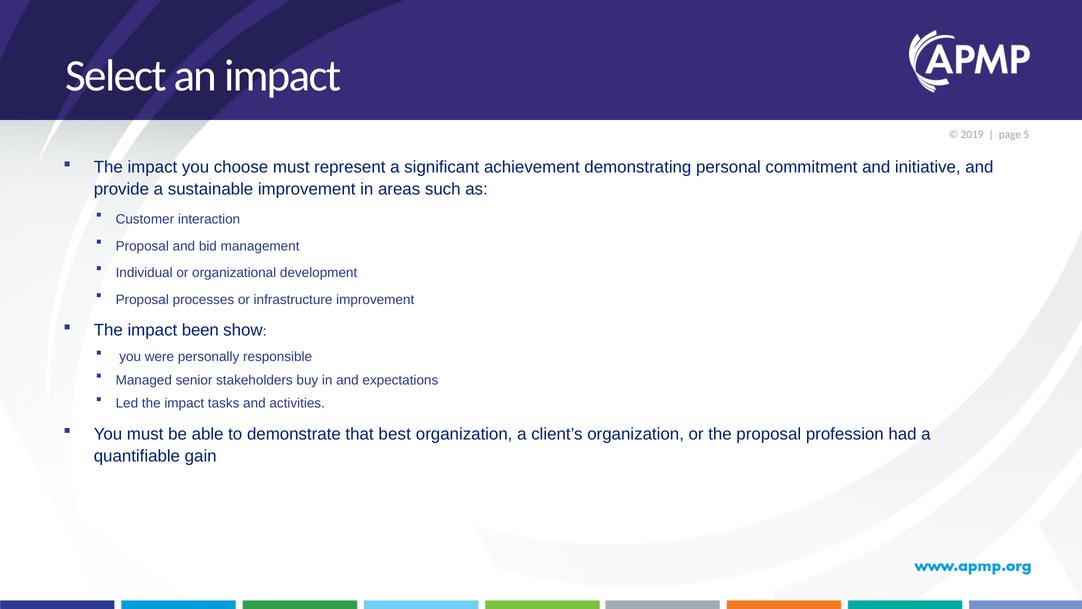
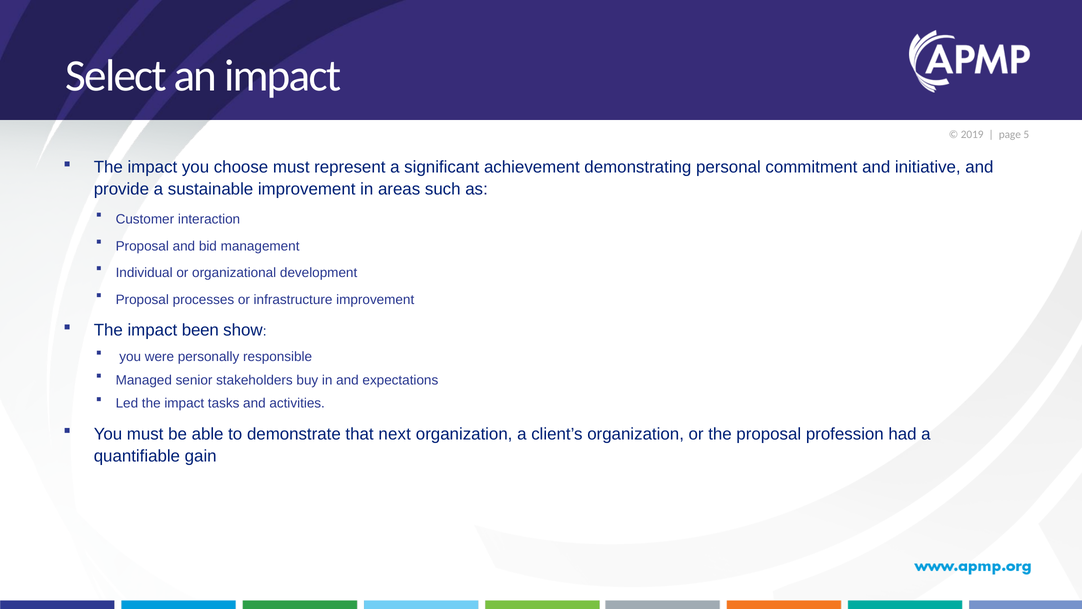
best: best -> next
